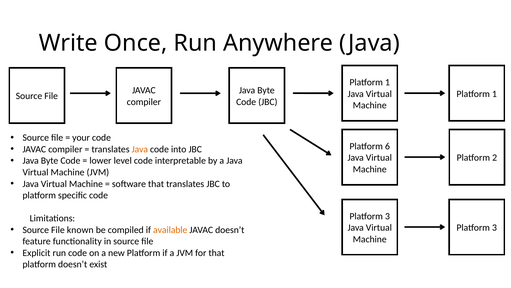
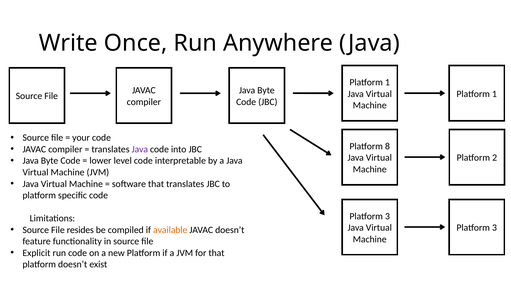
6: 6 -> 8
Java at (140, 149) colour: orange -> purple
known: known -> resides
